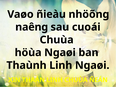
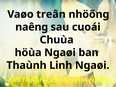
ñieàu: ñieàu -> treân
